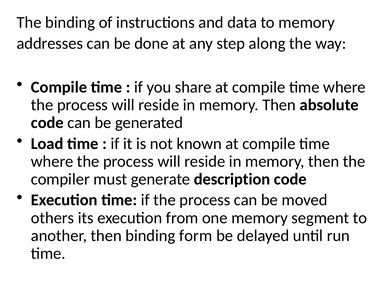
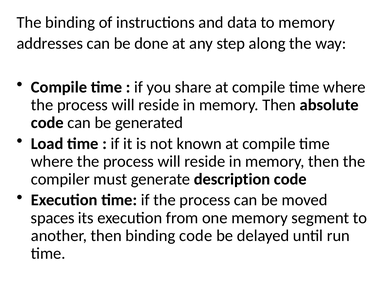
others: others -> spaces
binding form: form -> code
